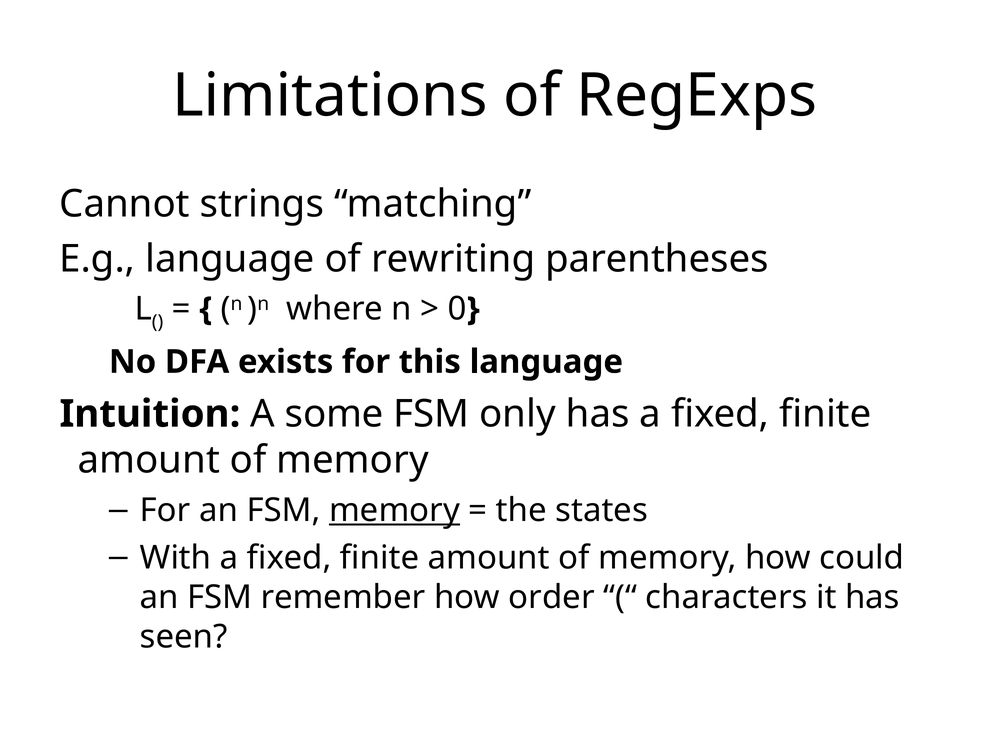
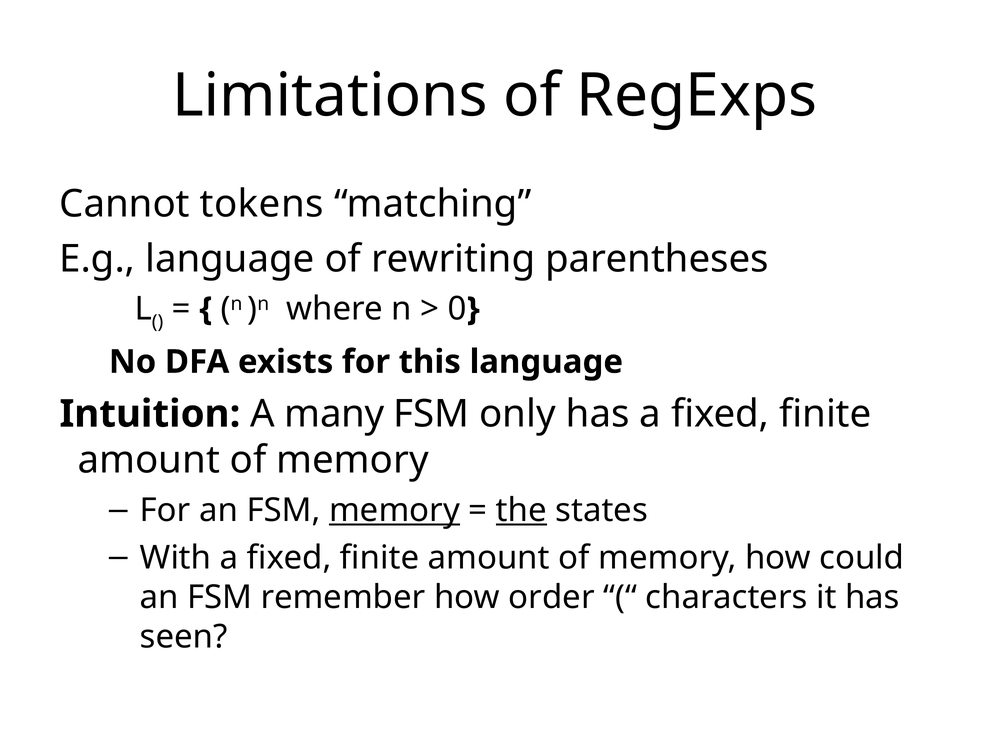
strings: strings -> tokens
some: some -> many
the underline: none -> present
